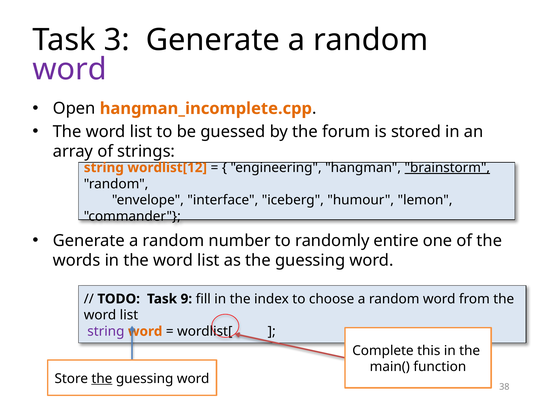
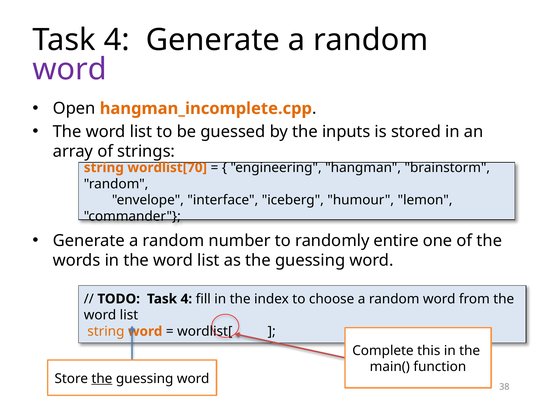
3 at (117, 40): 3 -> 4
forum: forum -> inputs
wordlist[12: wordlist[12 -> wordlist[70
brainstorm underline: present -> none
TODO Task 9: 9 -> 4
string at (106, 332) colour: purple -> orange
